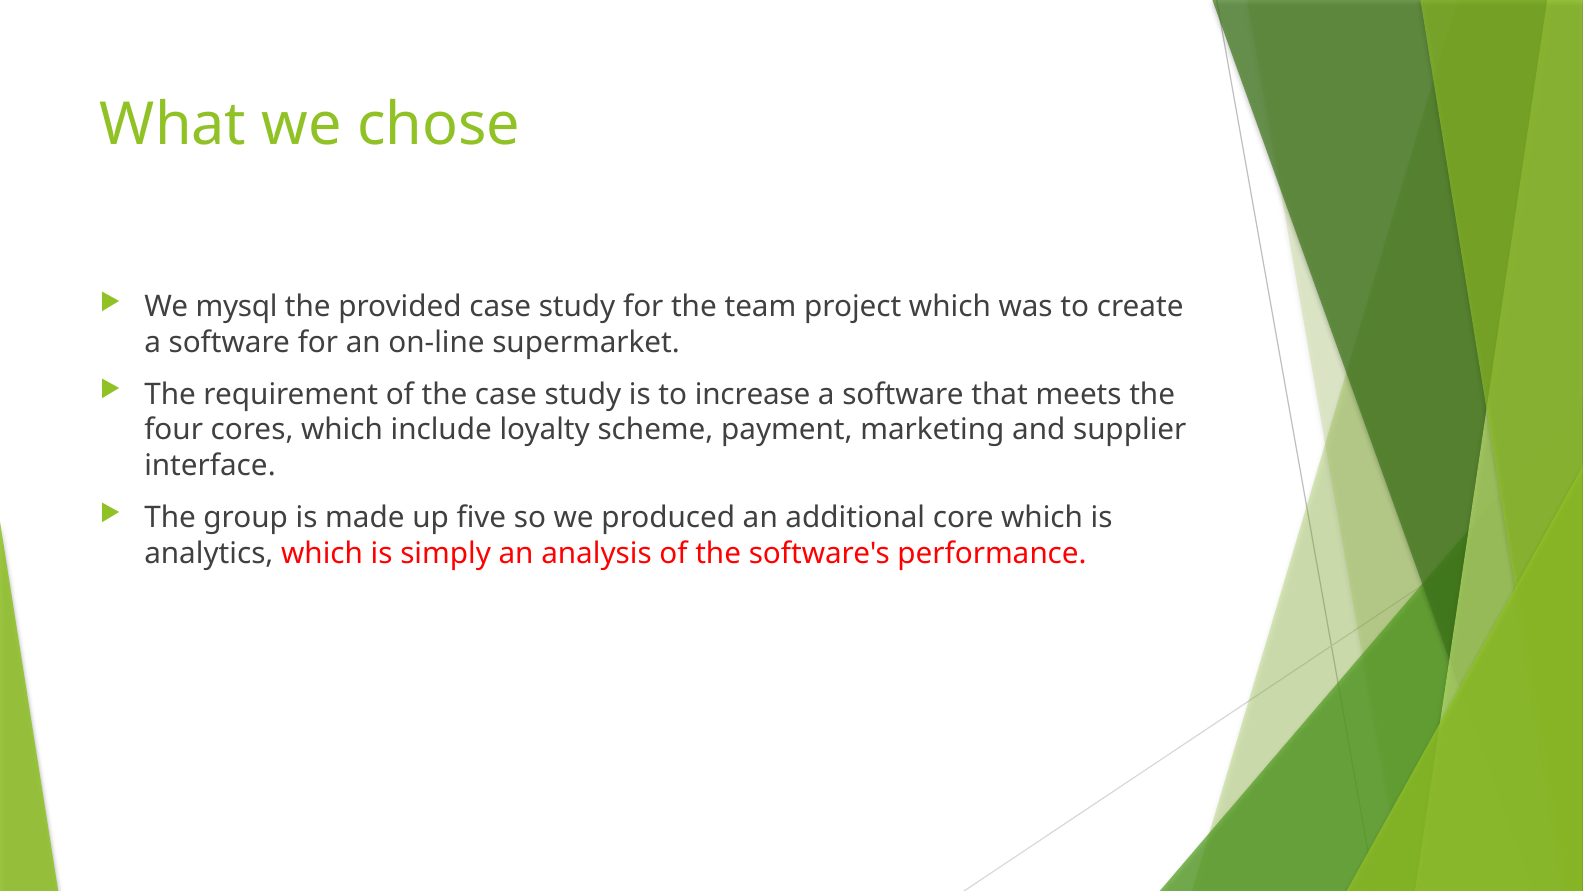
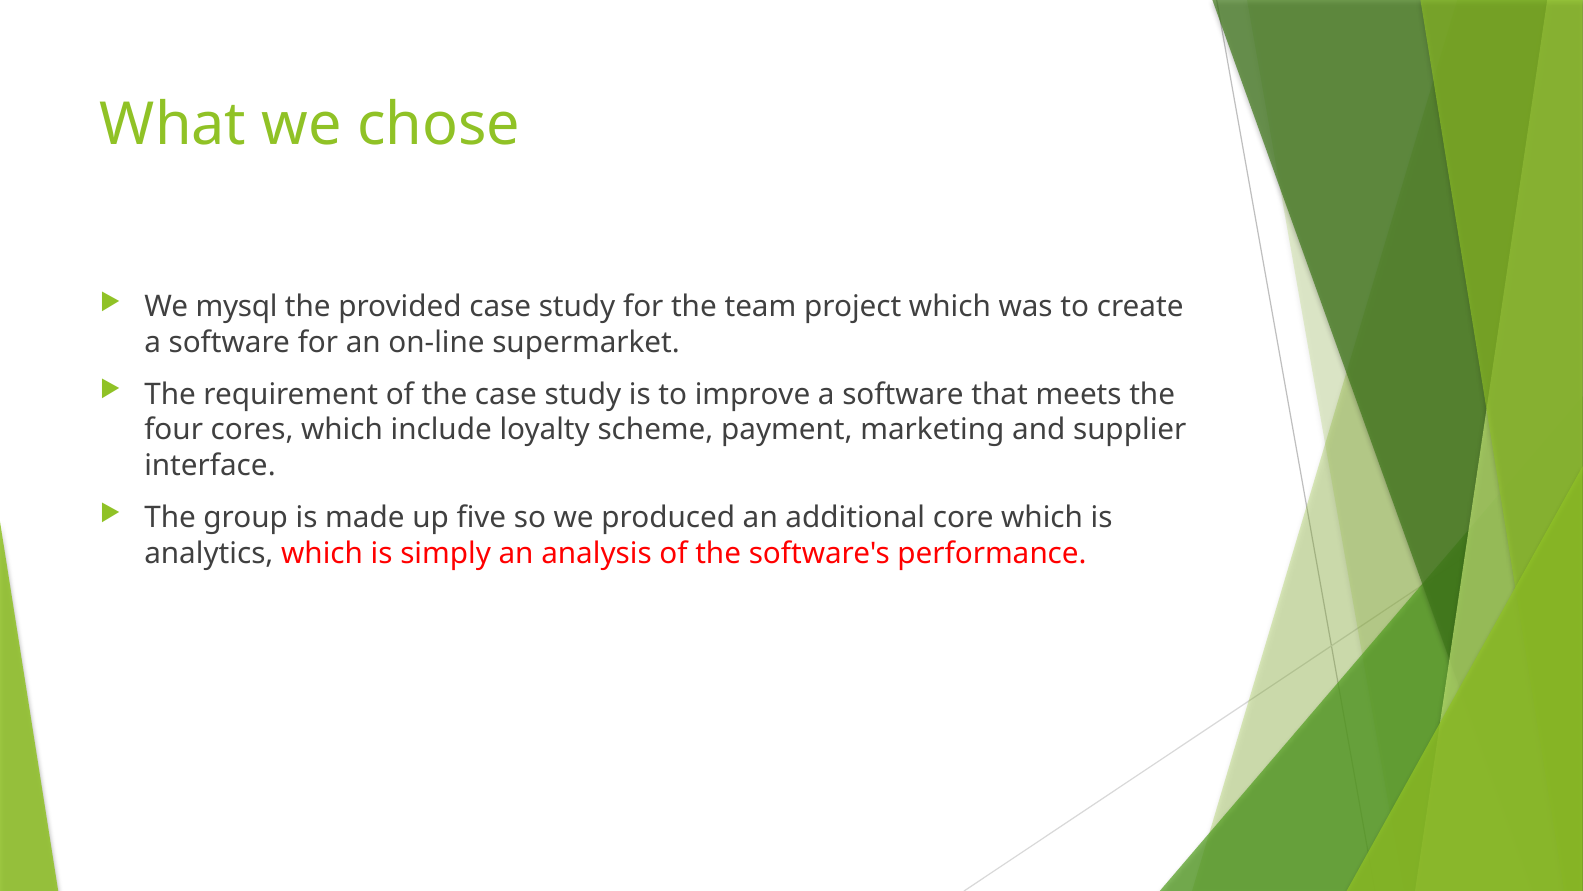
increase: increase -> improve
